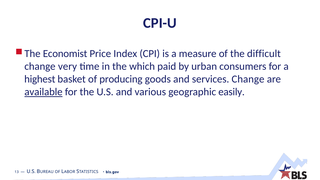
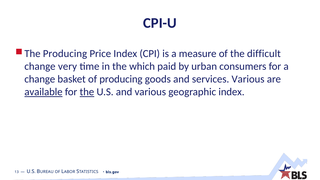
The Economist: Economist -> Producing
highest at (40, 79): highest -> change
services Change: Change -> Various
the at (87, 92) underline: none -> present
geographic easily: easily -> index
